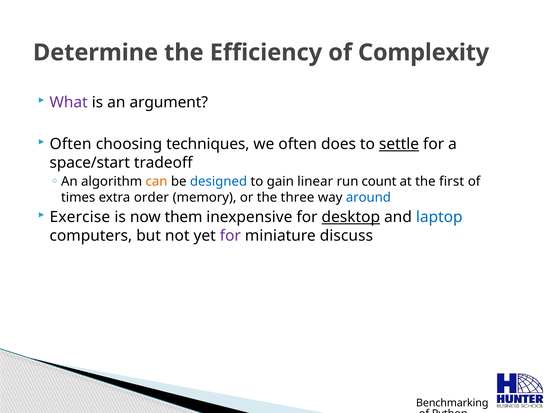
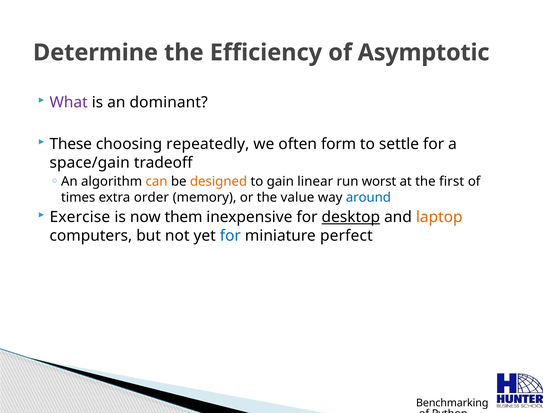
Complexity: Complexity -> Asymptotic
argument: argument -> dominant
Often at (71, 144): Often -> These
techniques: techniques -> repeatedly
does: does -> form
settle underline: present -> none
space/start: space/start -> space/gain
designed colour: blue -> orange
count: count -> worst
three: three -> value
laptop colour: blue -> orange
for at (230, 236) colour: purple -> blue
discuss: discuss -> perfect
